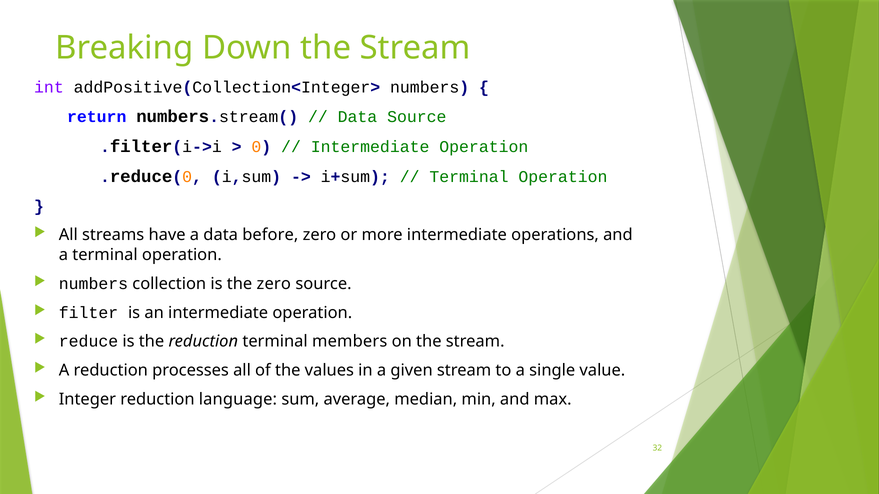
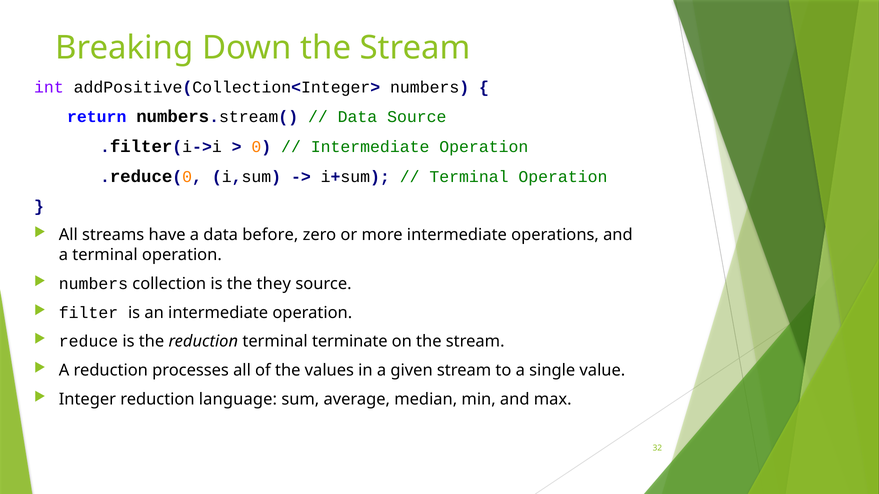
the zero: zero -> they
members: members -> terminate
